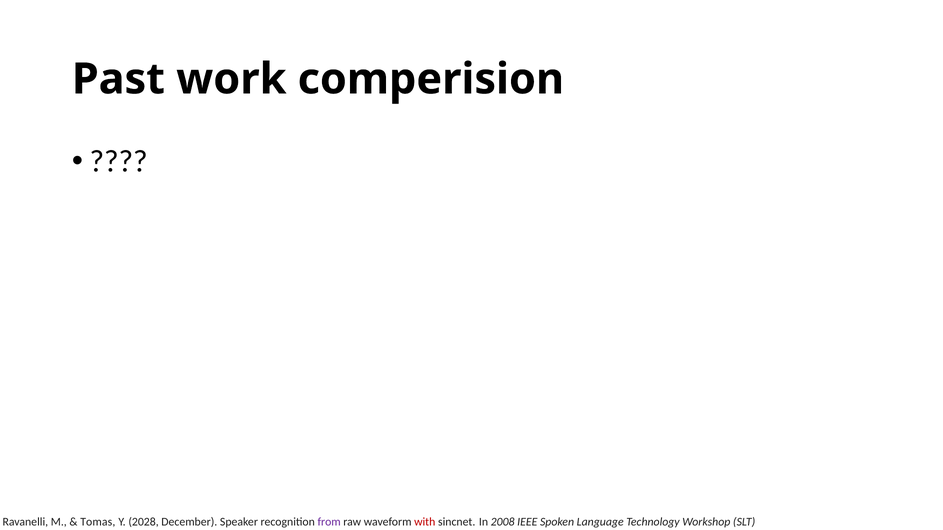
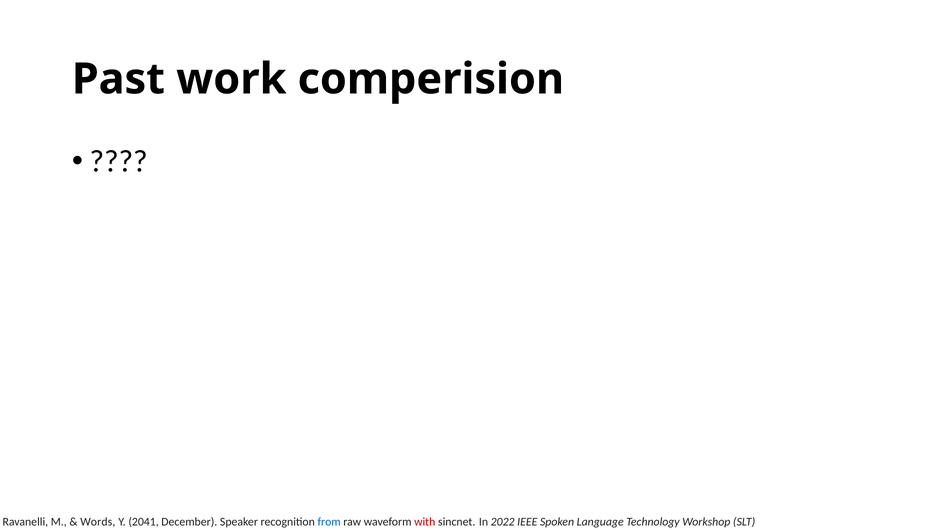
Tomas: Tomas -> Words
2028: 2028 -> 2041
from colour: purple -> blue
2008: 2008 -> 2022
